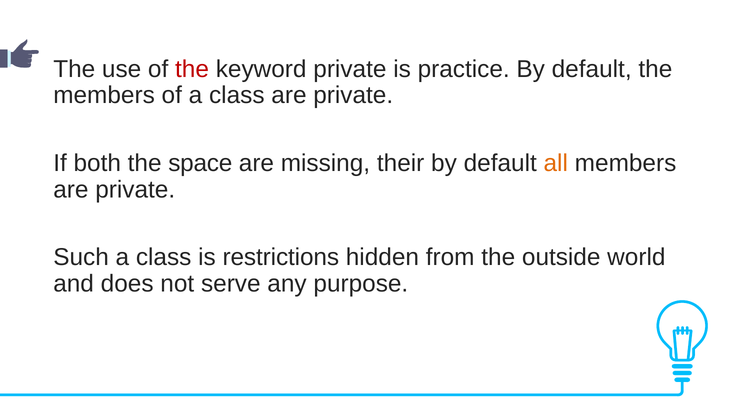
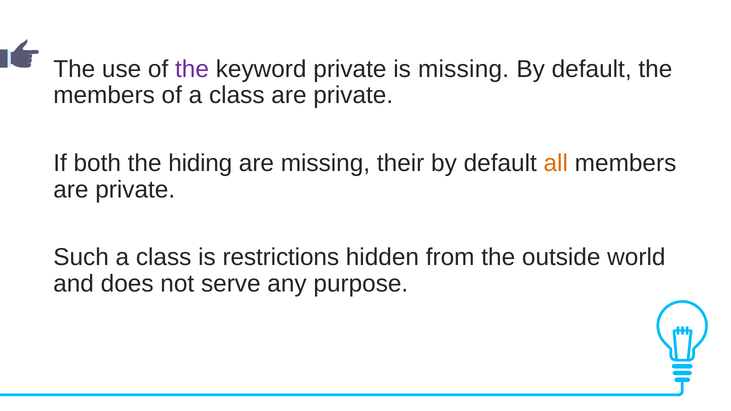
the at (192, 69) colour: red -> purple
is practice: practice -> missing
space: space -> hiding
